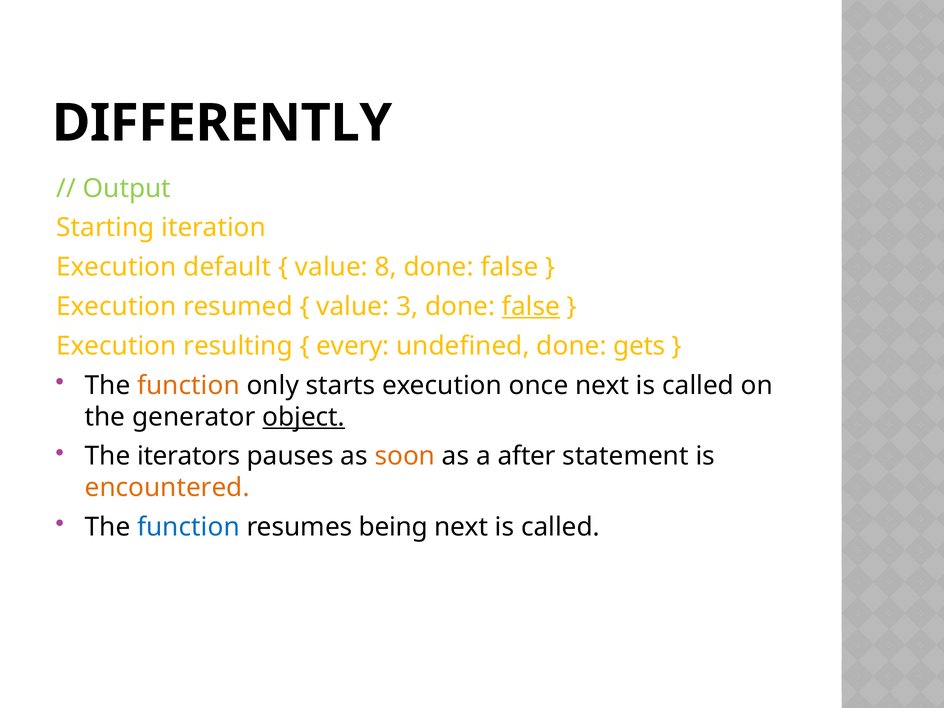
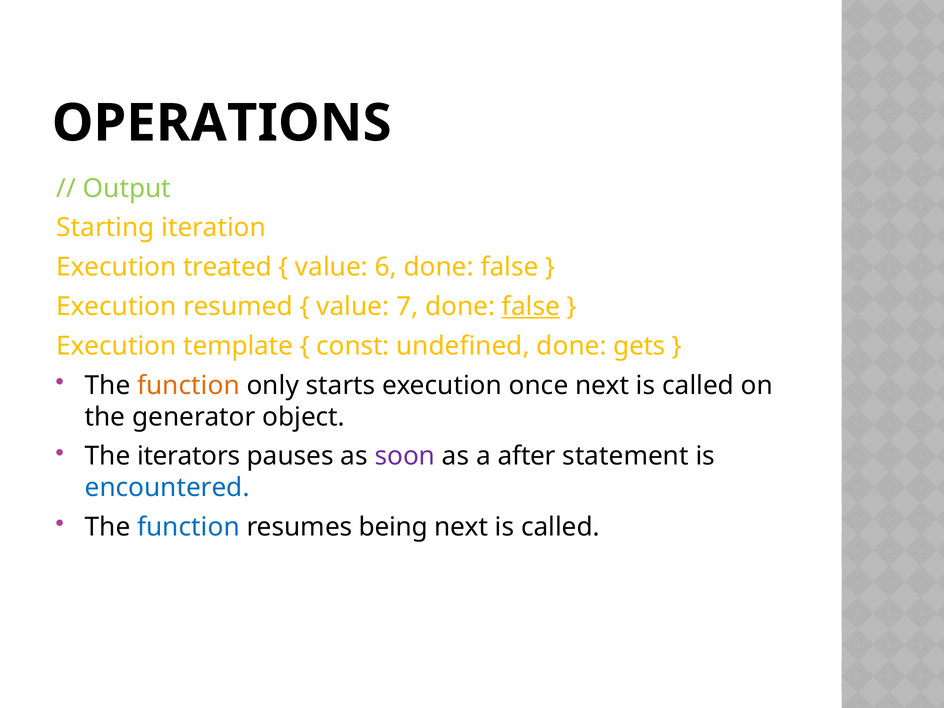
DIFFERENTLY: DIFFERENTLY -> OPERATIONS
default: default -> treated
8: 8 -> 6
3: 3 -> 7
resulting: resulting -> template
every: every -> const
object underline: present -> none
soon colour: orange -> purple
encountered colour: orange -> blue
